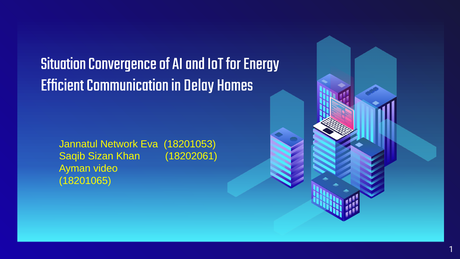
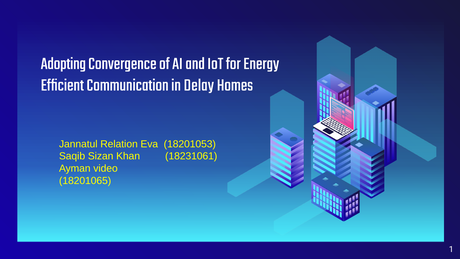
Situation: Situation -> Adopting
Network: Network -> Relation
18202061: 18202061 -> 18231061
